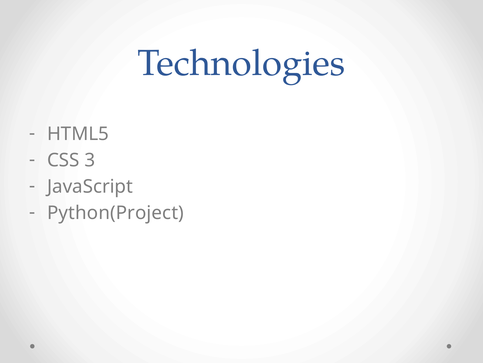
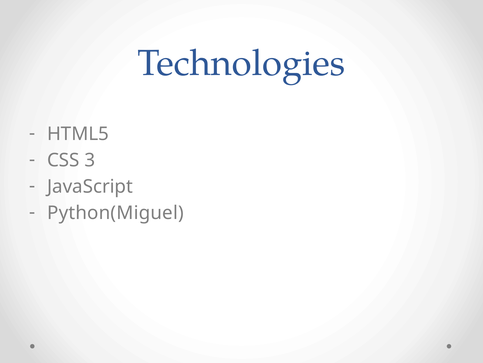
Python(Project: Python(Project -> Python(Miguel
